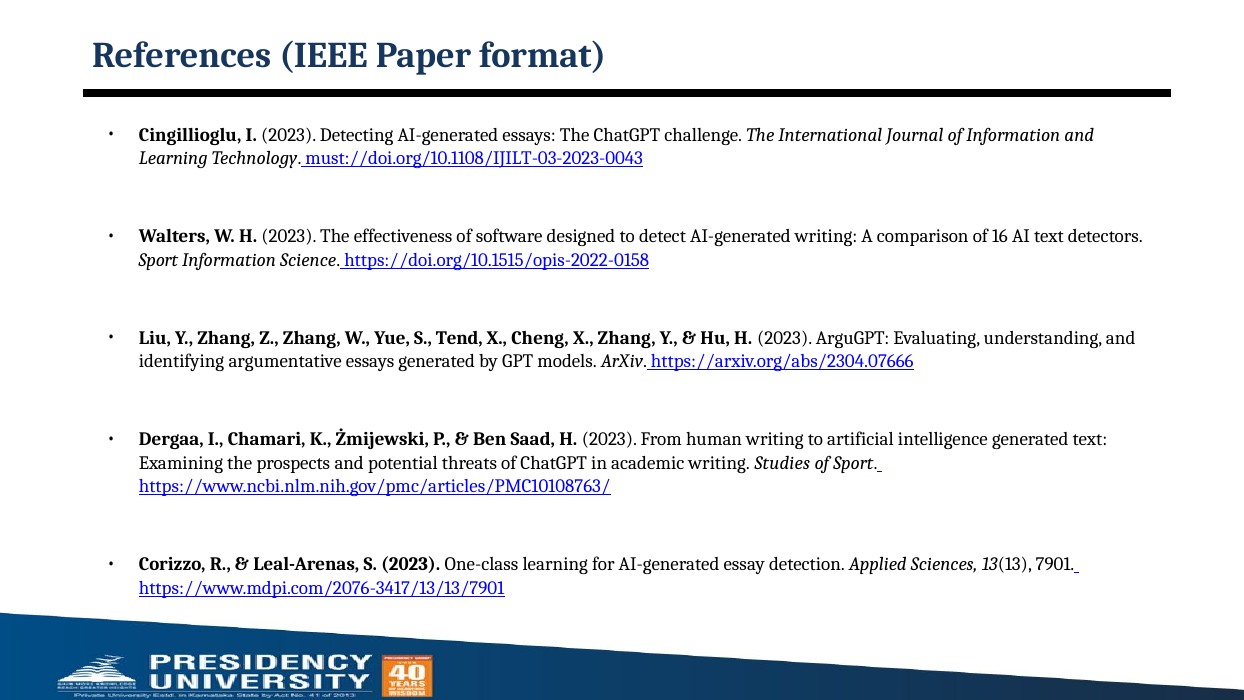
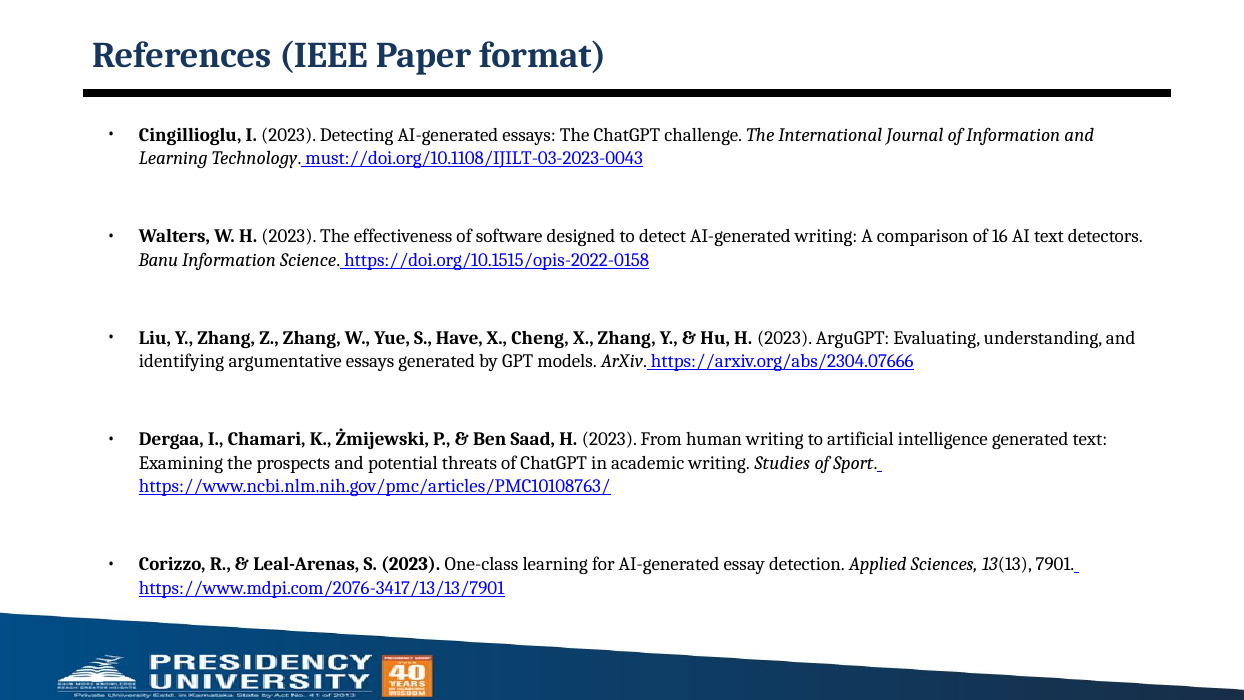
Sport at (158, 260): Sport -> Banu
Tend: Tend -> Have
